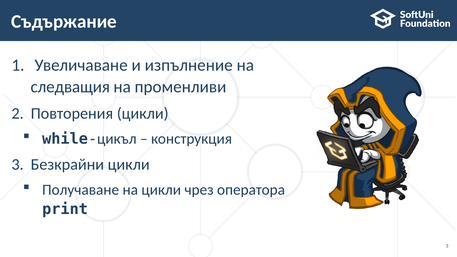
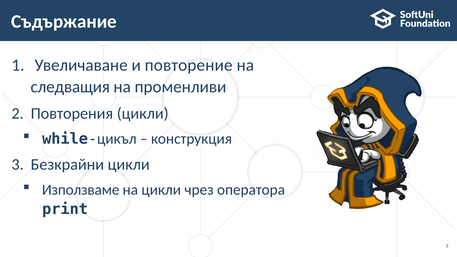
изпълнение: изпълнение -> повторение
Получаване: Получаване -> Използваме
